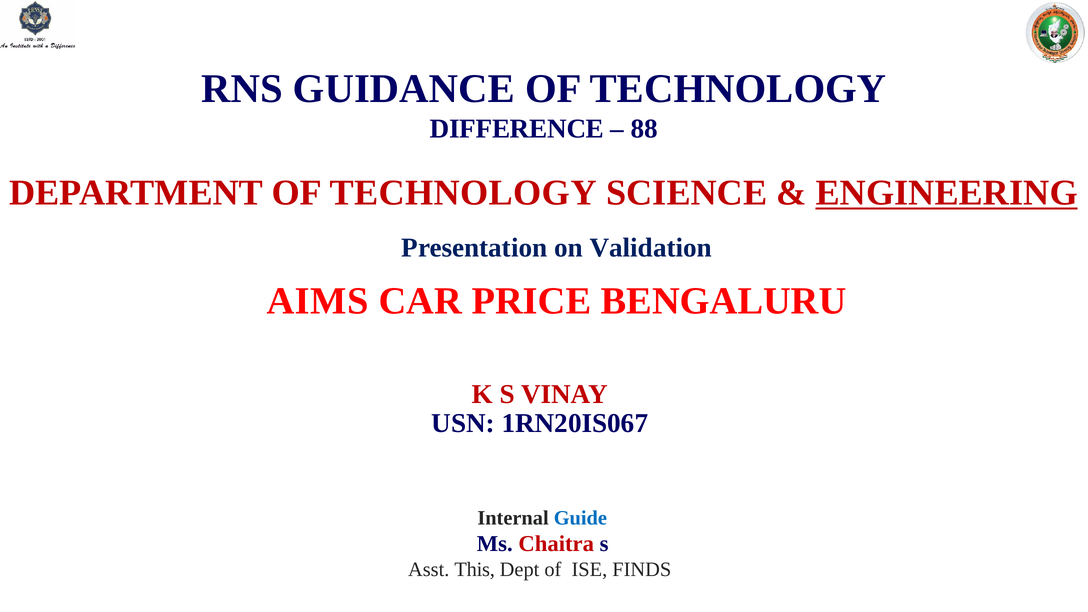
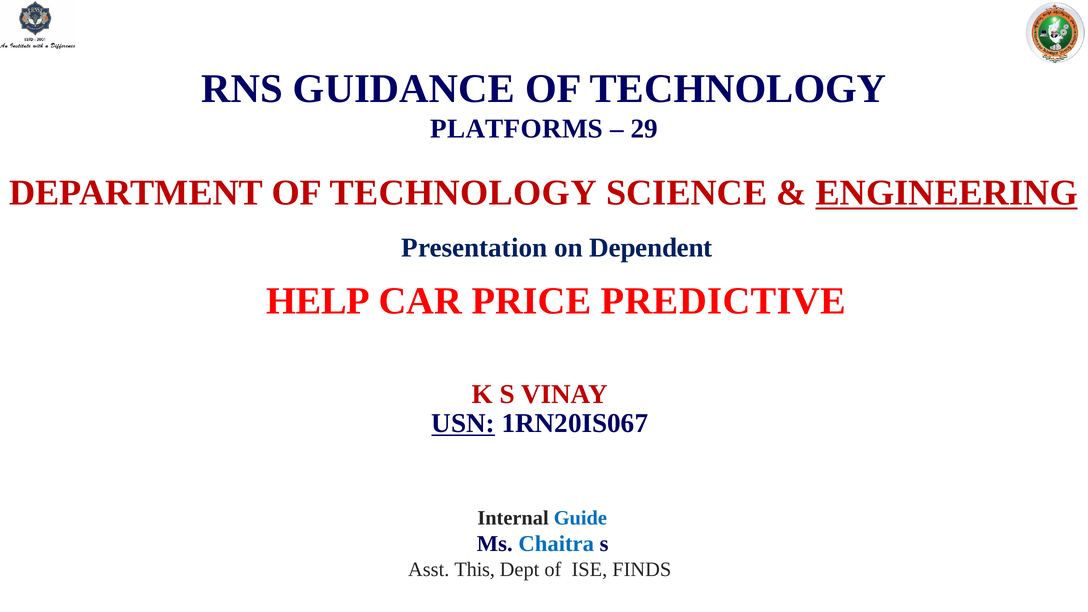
DIFFERENCE: DIFFERENCE -> PLATFORMS
88: 88 -> 29
Validation: Validation -> Dependent
AIMS: AIMS -> HELP
BENGALURU: BENGALURU -> PREDICTIVE
USN underline: none -> present
Chaitra colour: red -> blue
